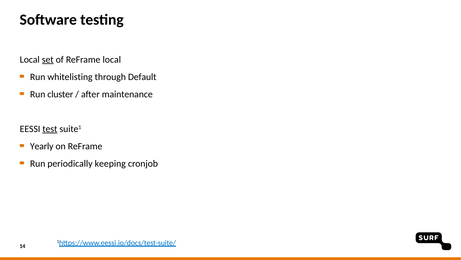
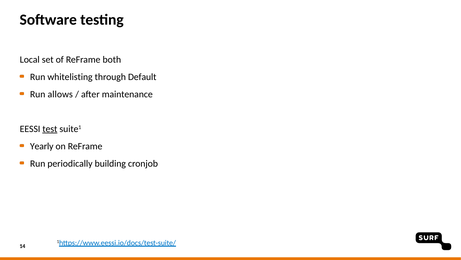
set underline: present -> none
ReFrame local: local -> both
cluster: cluster -> allows
keeping: keeping -> building
